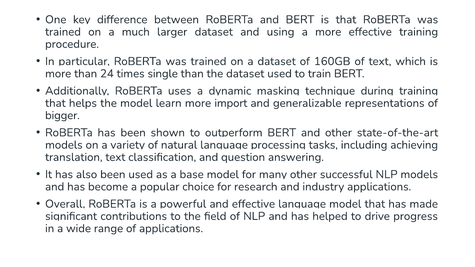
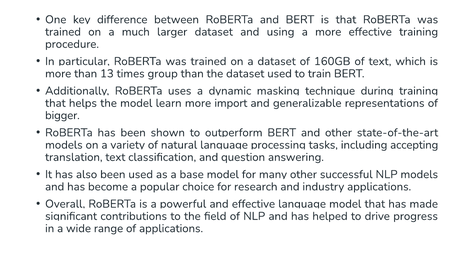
24: 24 -> 13
single: single -> group
achieving: achieving -> accepting
